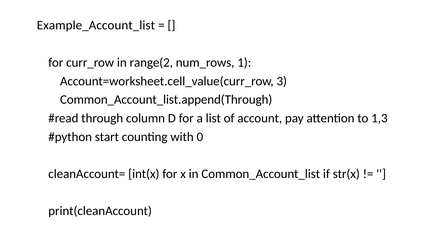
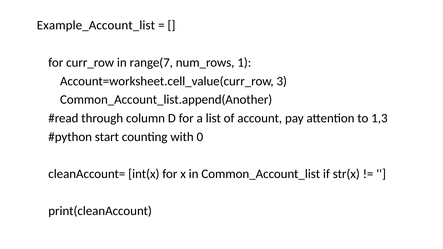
range(2: range(2 -> range(7
Common_Account_list.append(Through: Common_Account_list.append(Through -> Common_Account_list.append(Another
